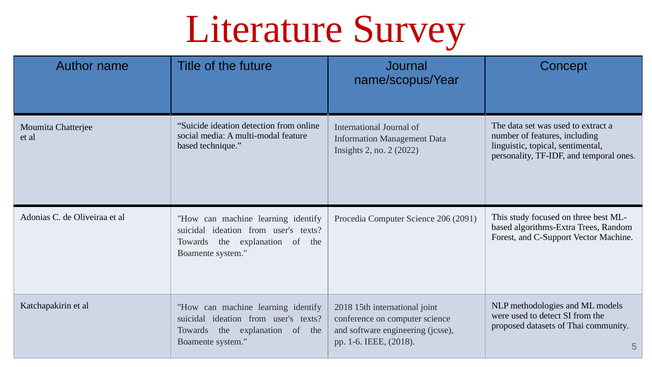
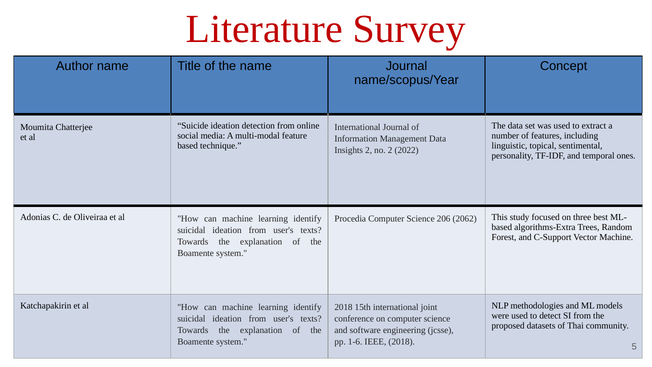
the future: future -> name
2091: 2091 -> 2062
